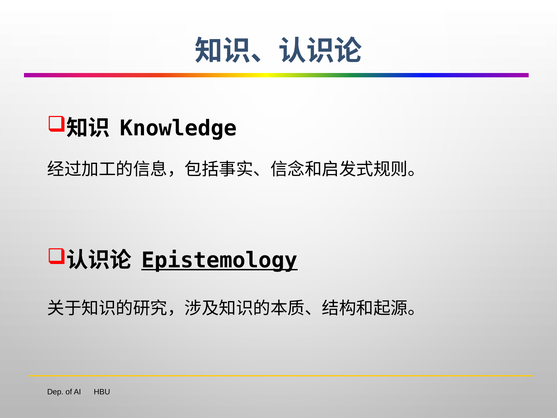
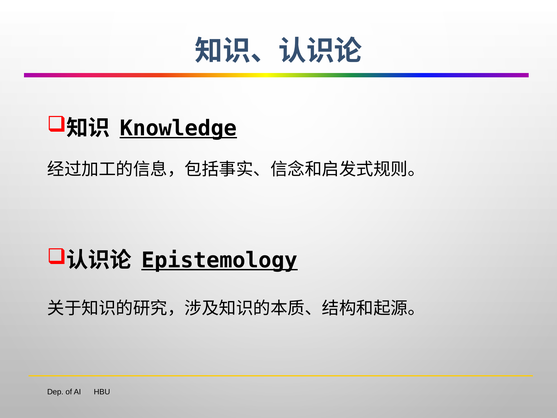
Knowledge underline: none -> present
